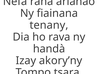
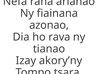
tenany: tenany -> azonao
handà: handà -> tianao
